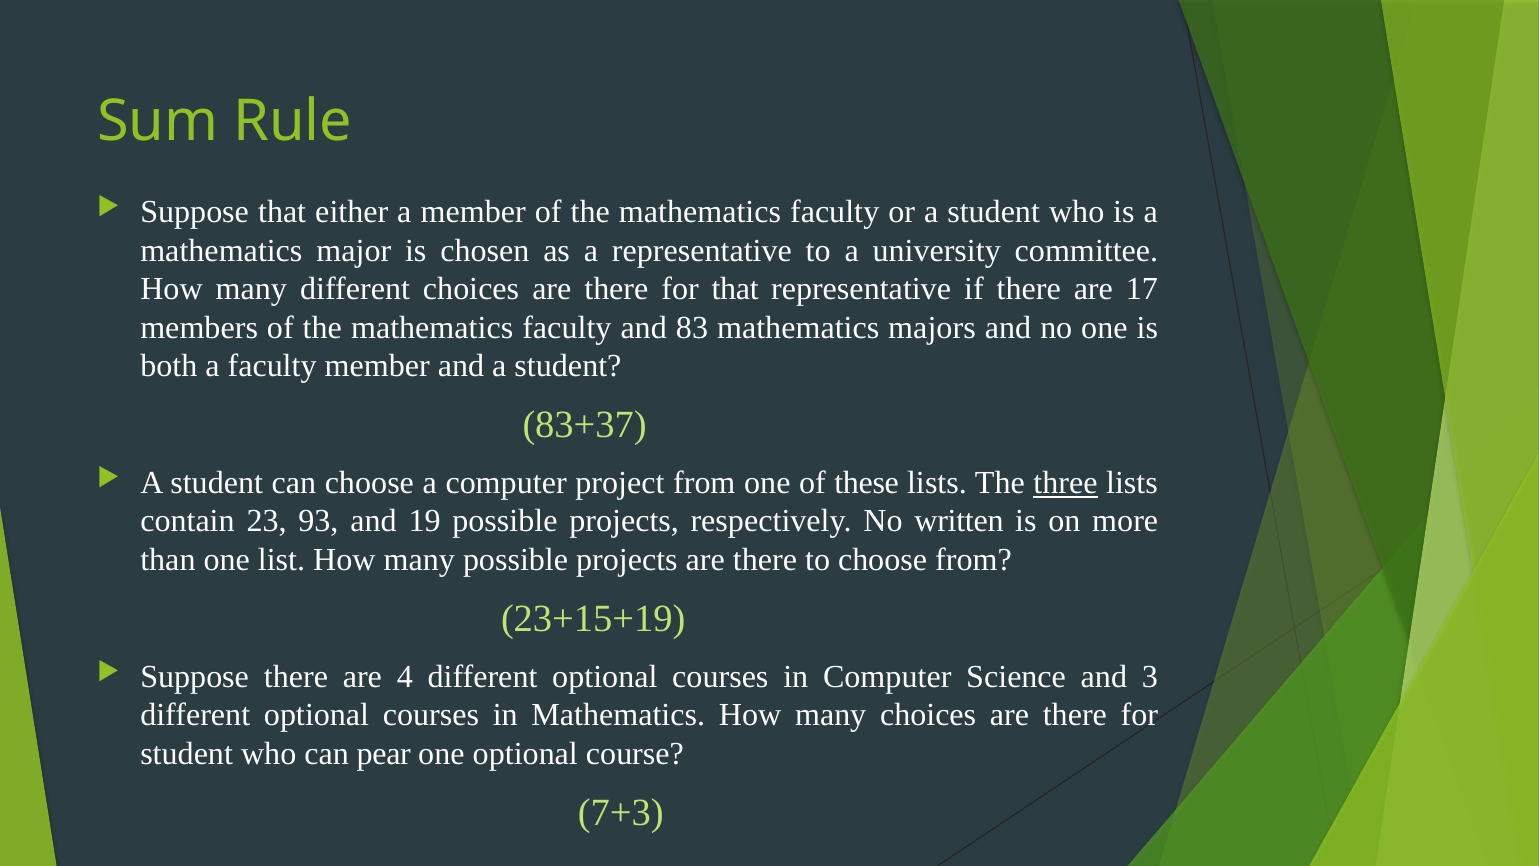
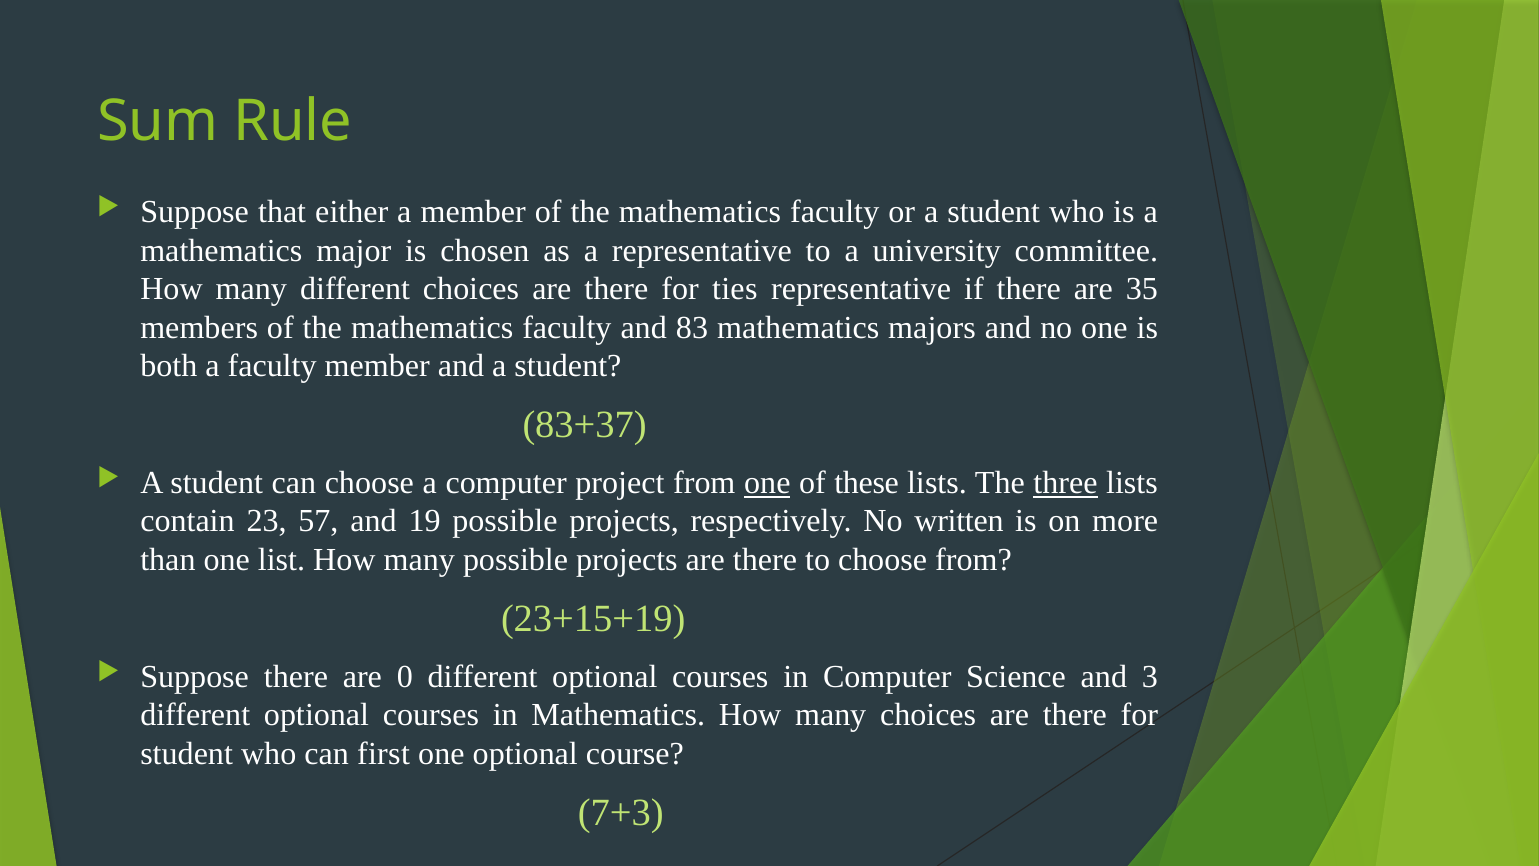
for that: that -> ties
17: 17 -> 35
one at (767, 483) underline: none -> present
93: 93 -> 57
4: 4 -> 0
pear: pear -> first
